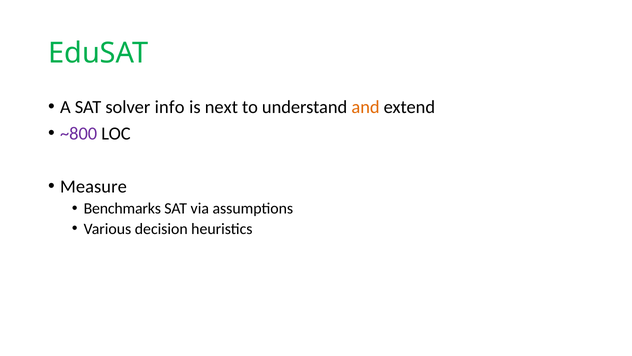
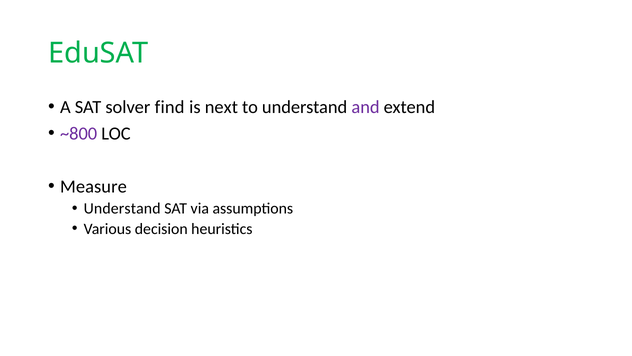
info: info -> find
and colour: orange -> purple
Benchmarks at (122, 208): Benchmarks -> Understand
